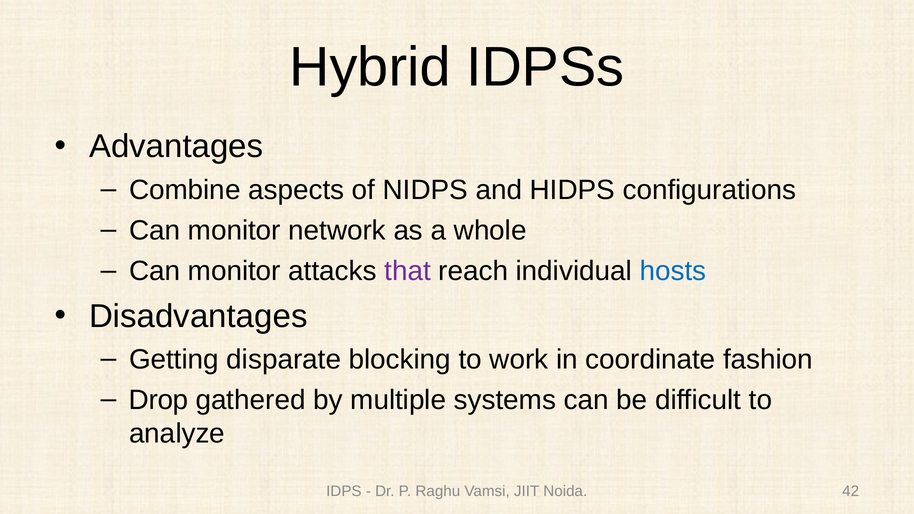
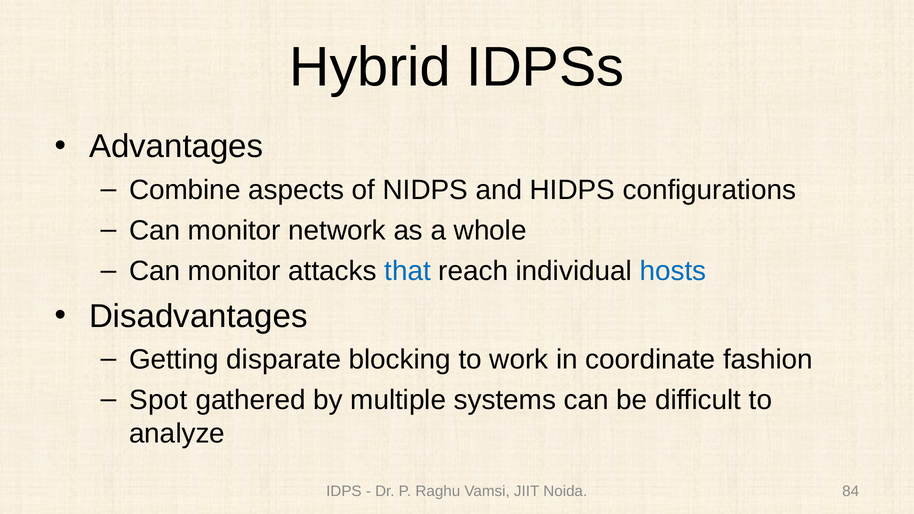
that colour: purple -> blue
Drop: Drop -> Spot
42: 42 -> 84
